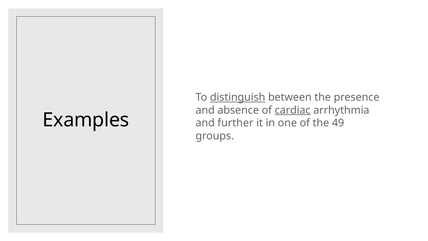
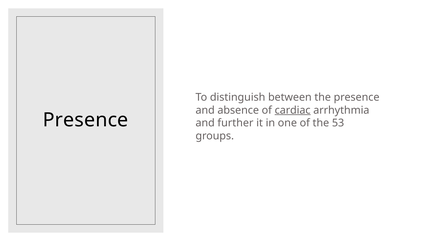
distinguish underline: present -> none
Examples at (86, 120): Examples -> Presence
49: 49 -> 53
